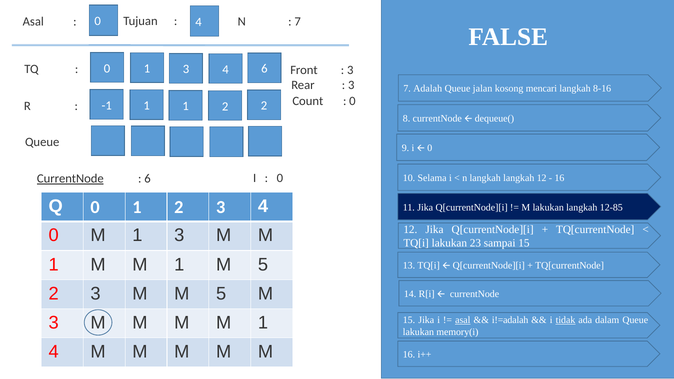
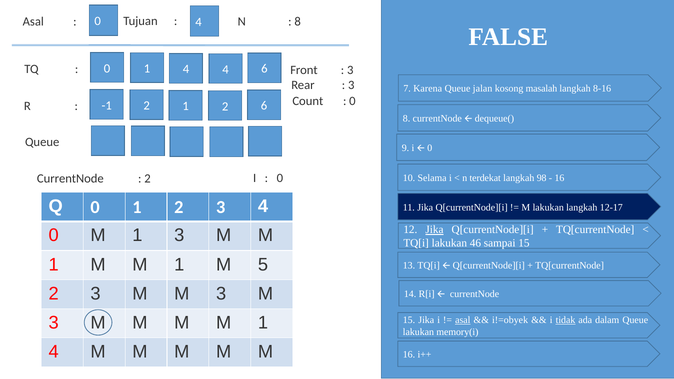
7 at (298, 21): 7 -> 8
0 1 3: 3 -> 4
Adalah: Adalah -> Karena
mencari: mencari -> masalah
-1 1: 1 -> 2
2 2: 2 -> 6
CurrentNode at (70, 179) underline: present -> none
6 at (147, 179): 6 -> 2
n langkah: langkah -> terdekat
langkah 12: 12 -> 98
12-85: 12-85 -> 12-17
Jika at (435, 230) underline: none -> present
23: 23 -> 46
M M 5: 5 -> 3
i!=adalah: i!=adalah -> i!=obyek
